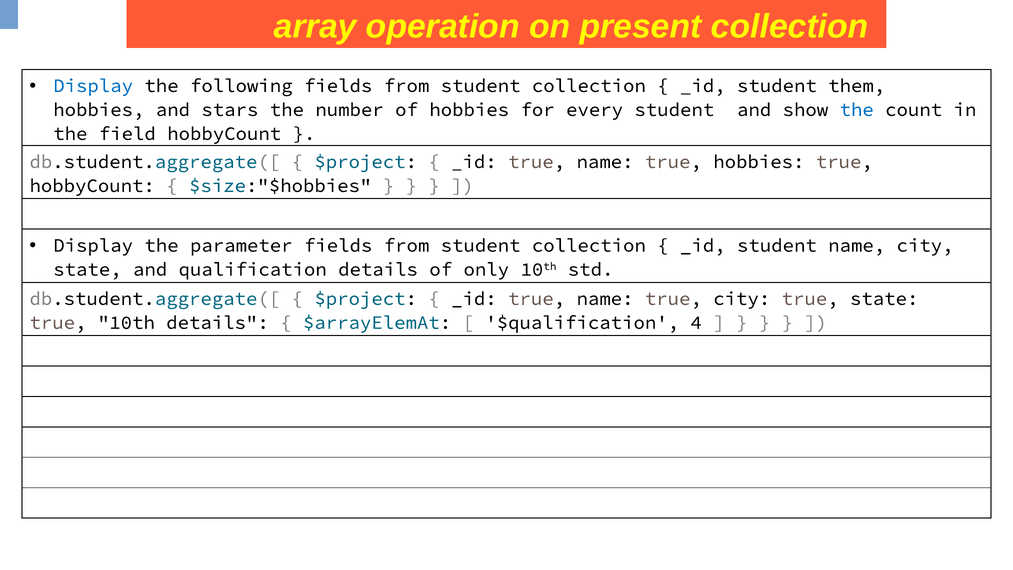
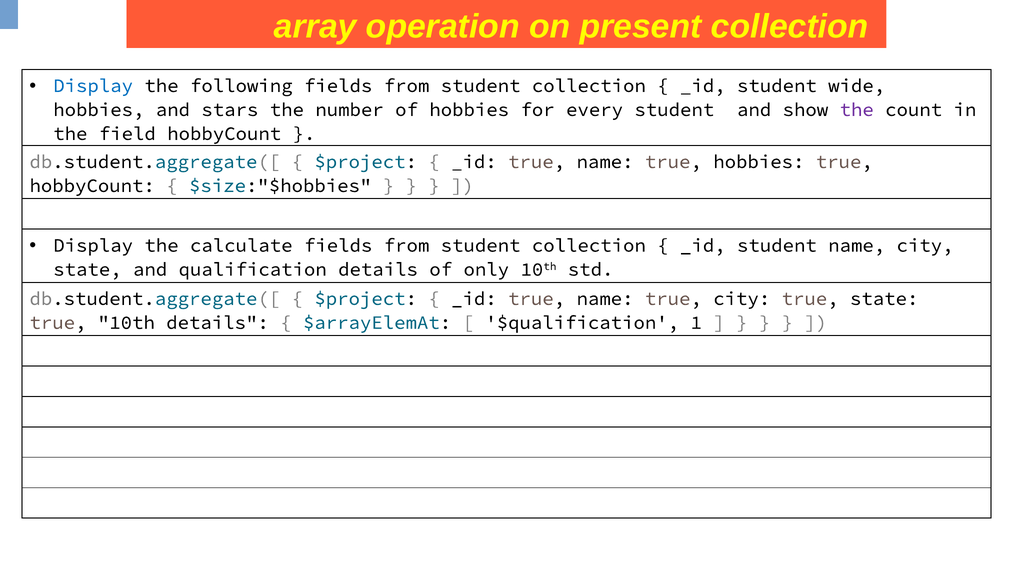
them: them -> wide
the at (857, 110) colour: blue -> purple
parameter: parameter -> calculate
4: 4 -> 1
